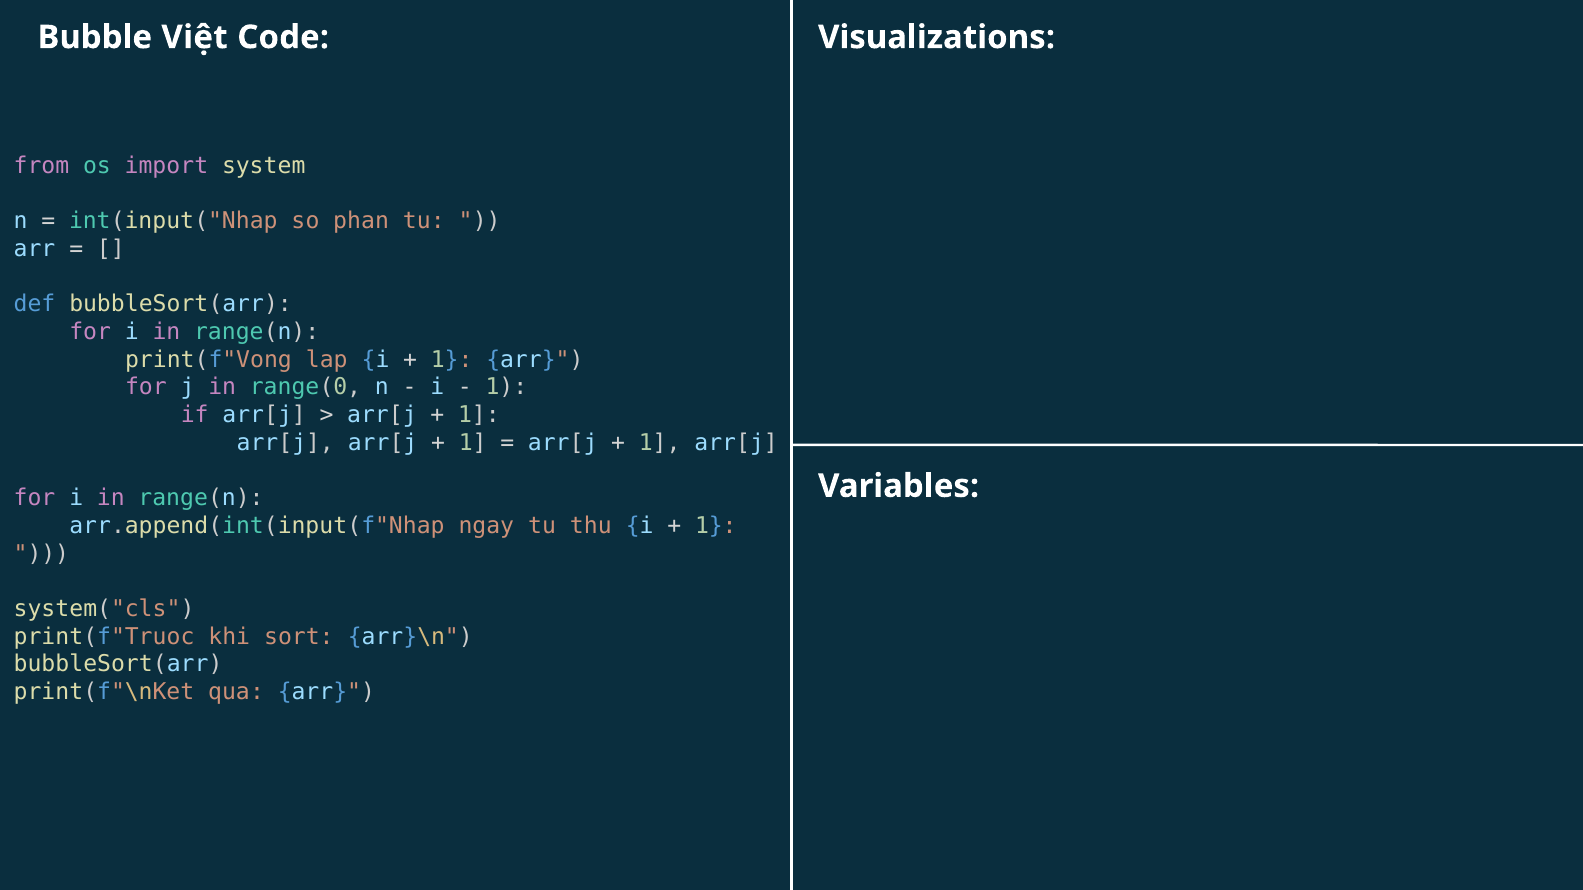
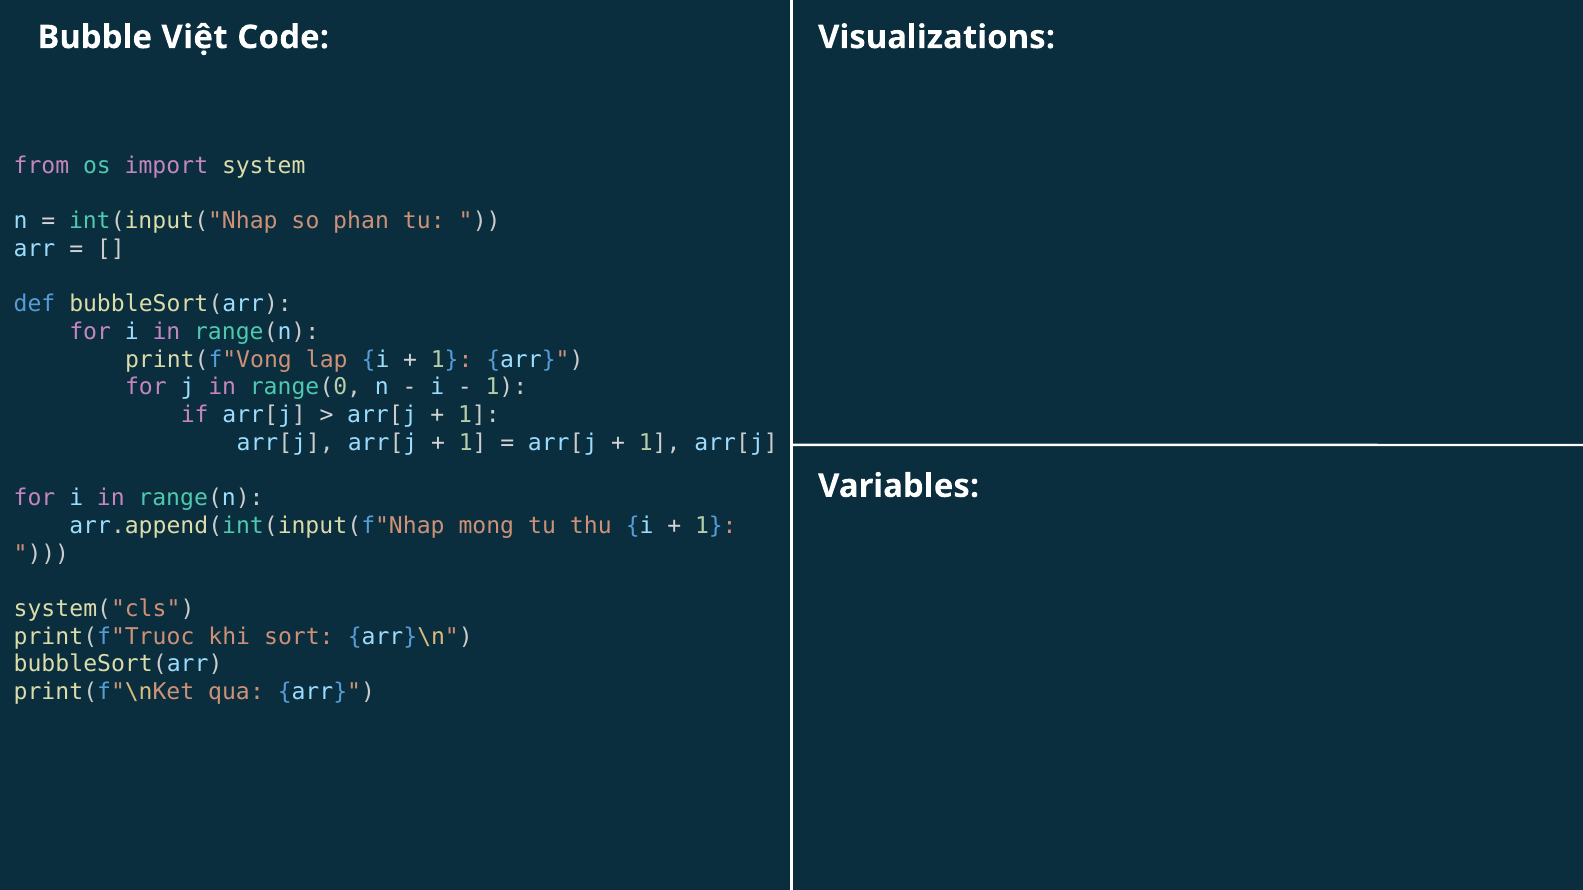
ngay: ngay -> mong
